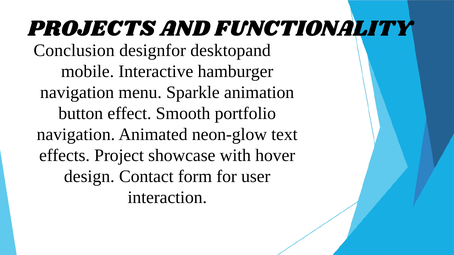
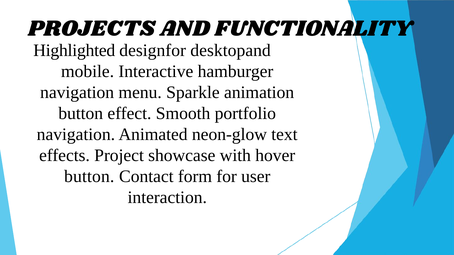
Conclusion: Conclusion -> Highlighted
design at (89, 177): design -> button
